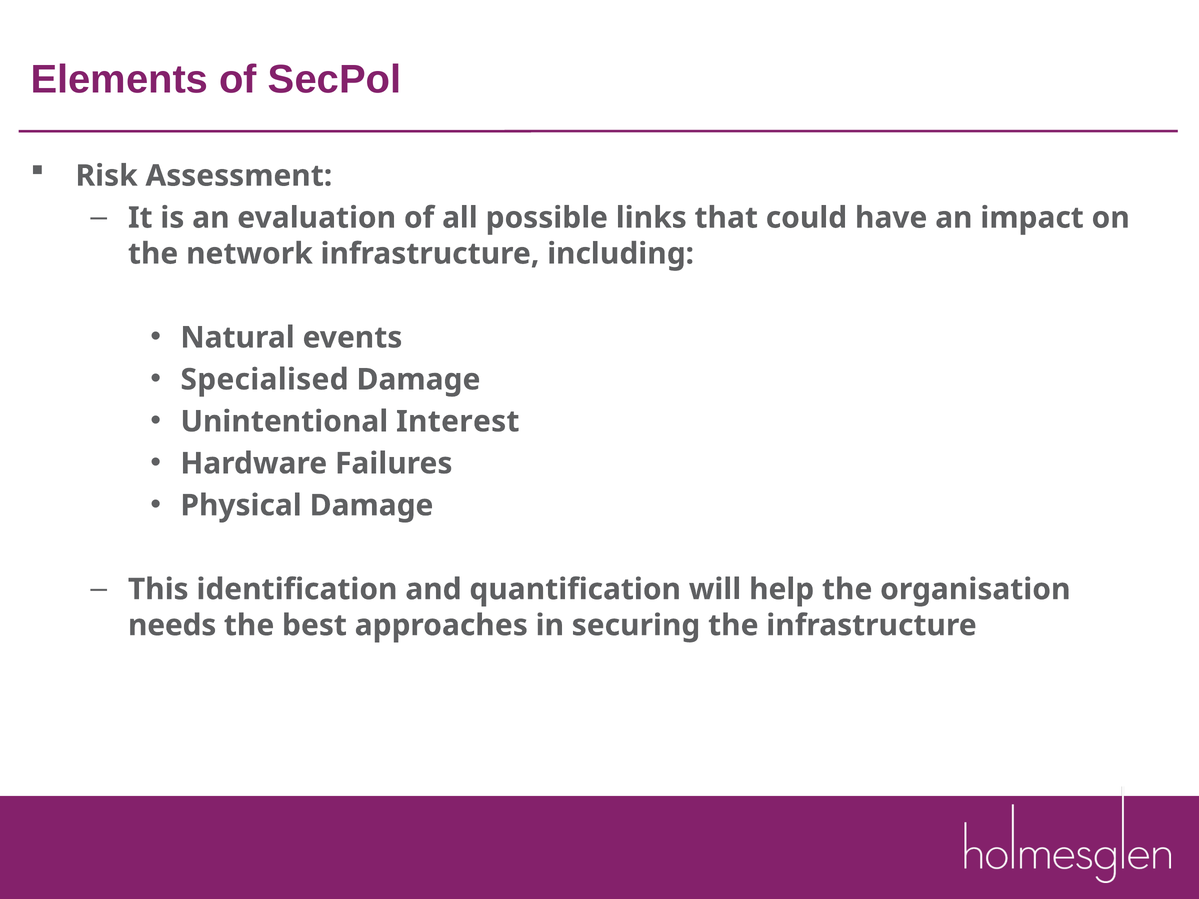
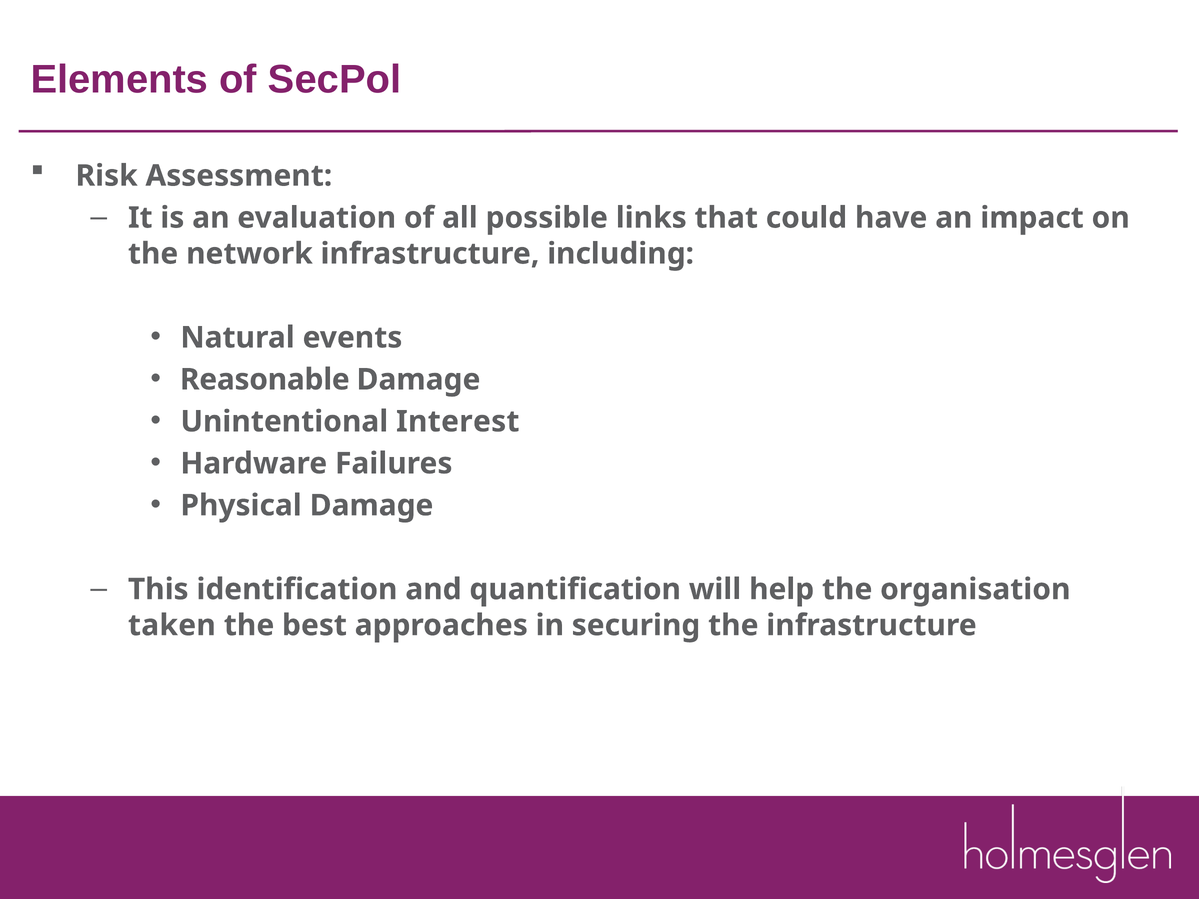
Specialised: Specialised -> Reasonable
needs: needs -> taken
